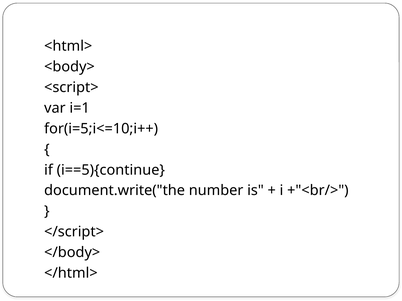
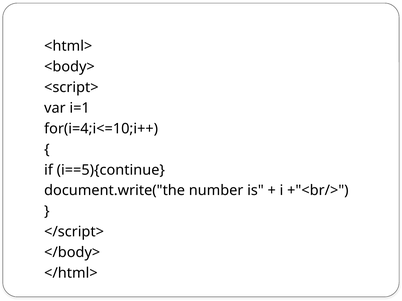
for(i=5;i<=10;i++: for(i=5;i<=10;i++ -> for(i=4;i<=10;i++
